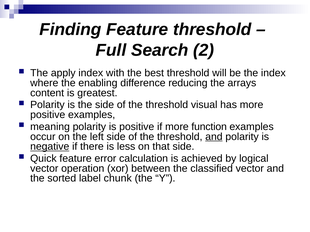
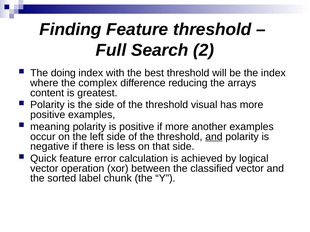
apply: apply -> doing
enabling: enabling -> complex
function: function -> another
negative underline: present -> none
